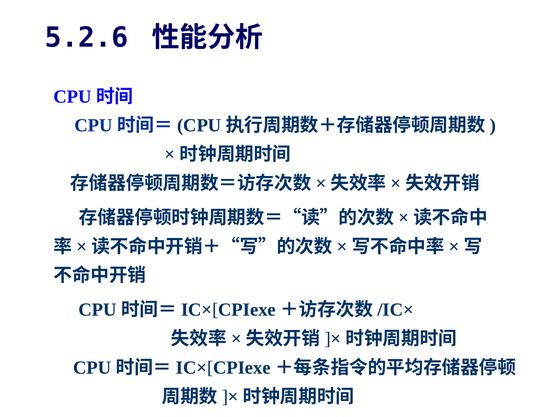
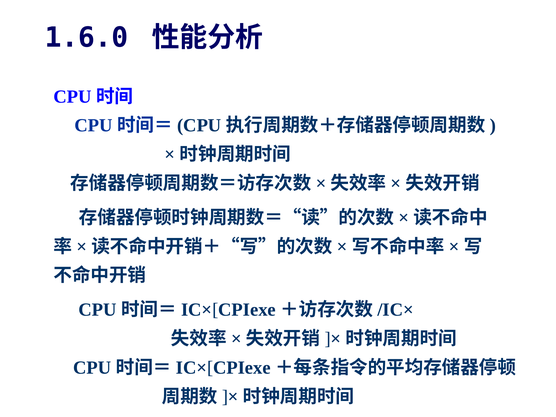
5.2.6: 5.2.6 -> 1.6.0
